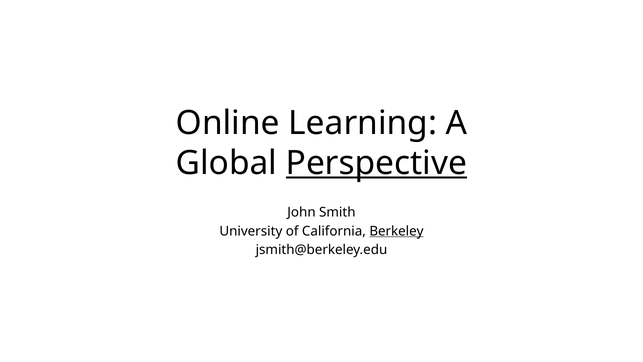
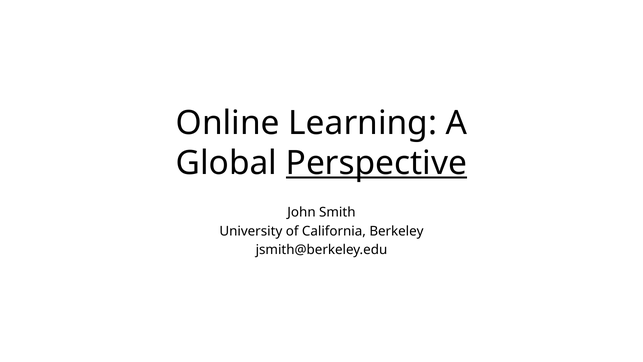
Berkeley underline: present -> none
